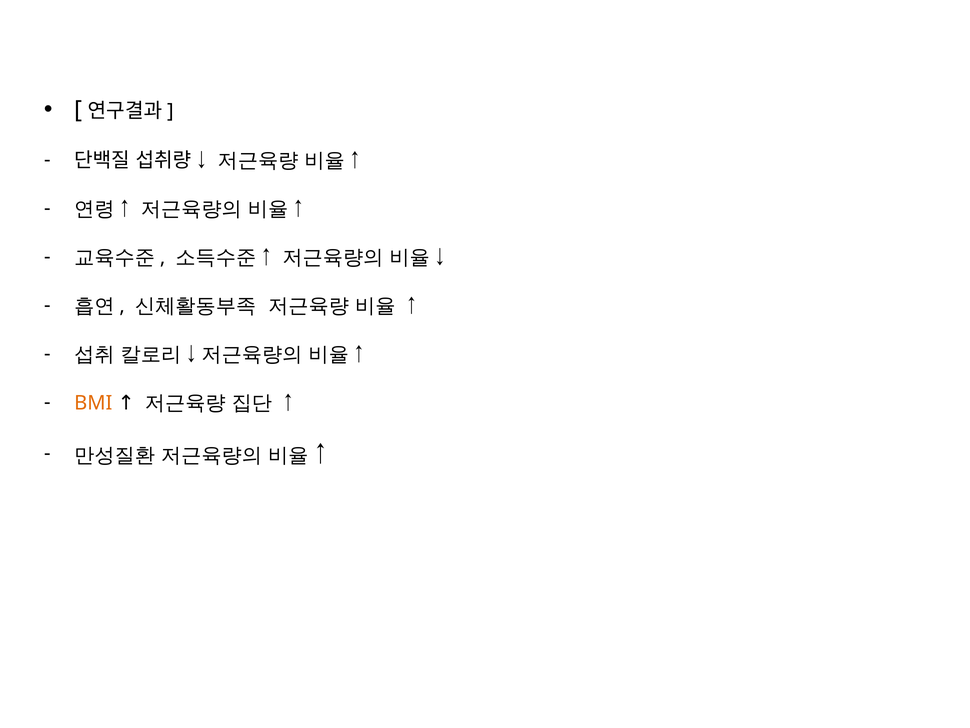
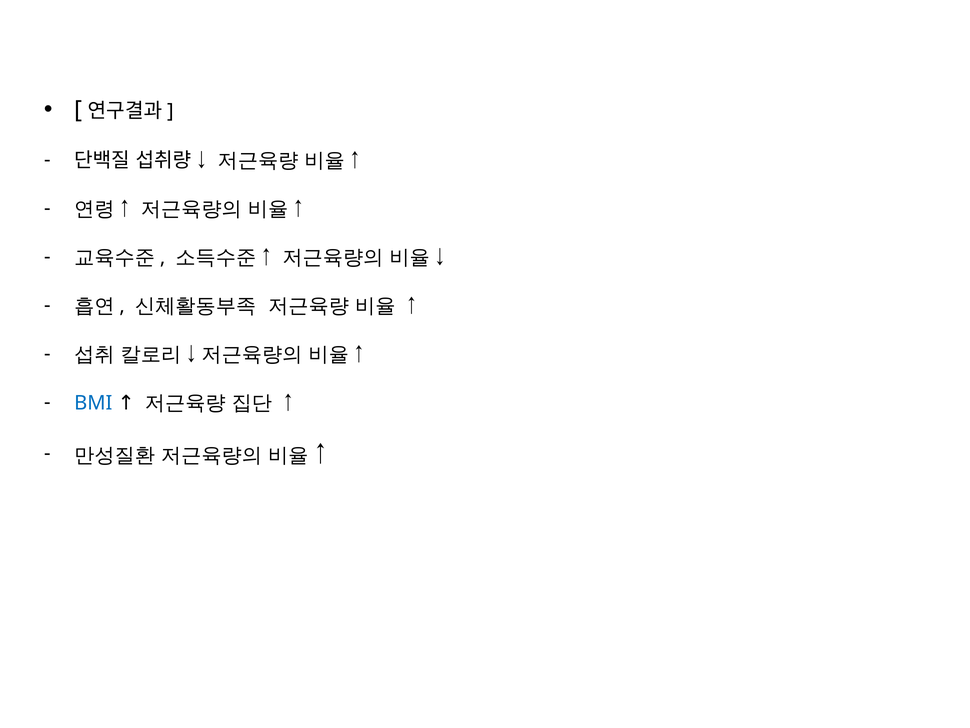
BMI colour: orange -> blue
